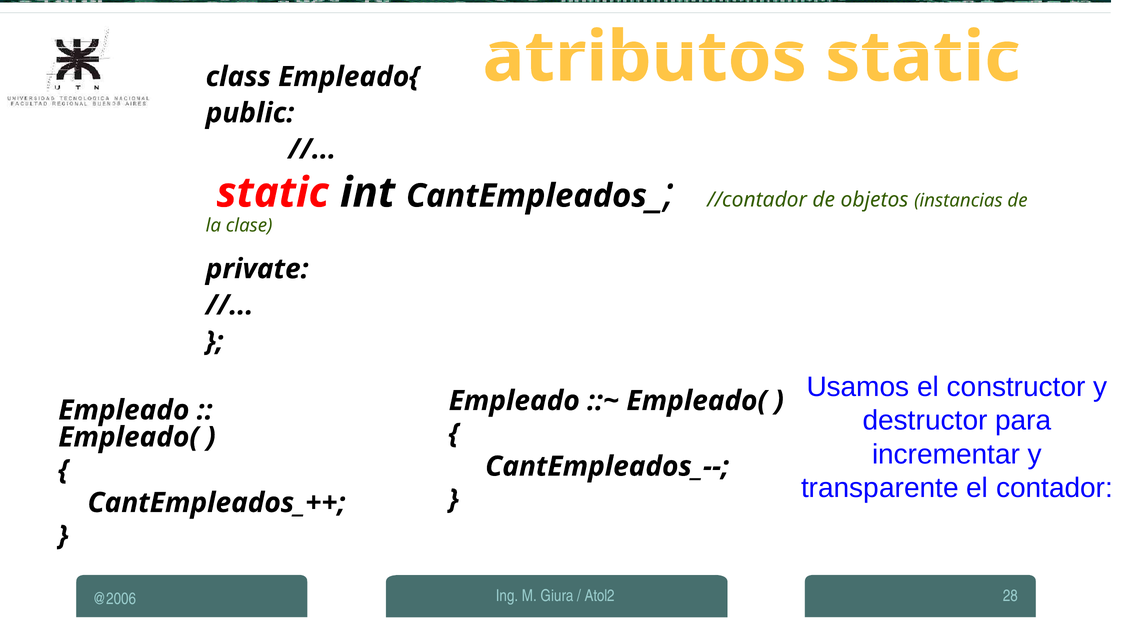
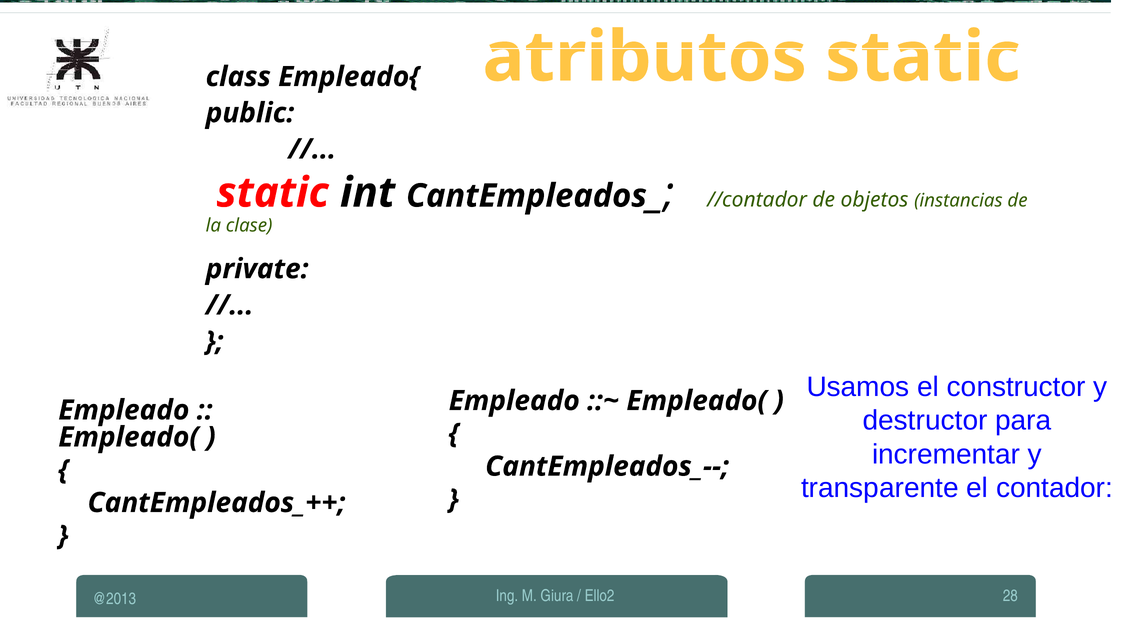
Atol2: Atol2 -> Ello2
@2006: @2006 -> @2013
